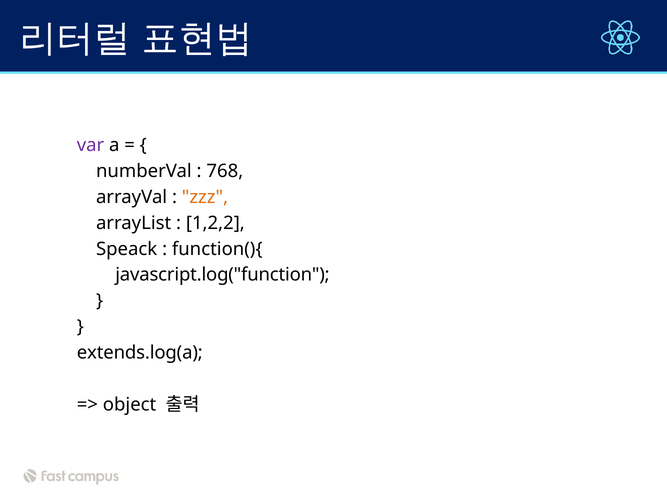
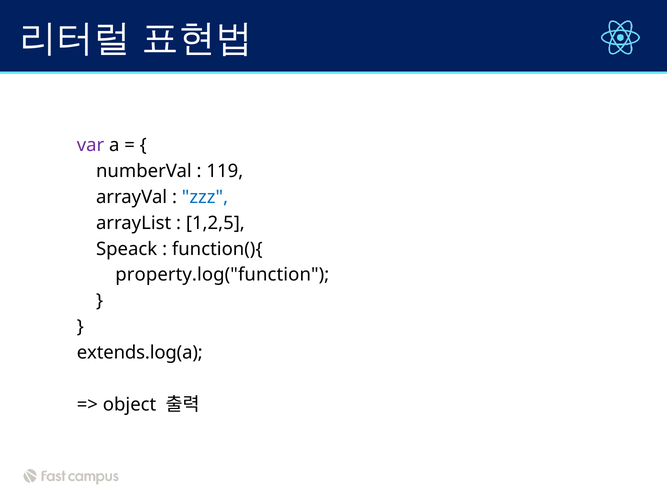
768: 768 -> 119
zzz colour: orange -> blue
1,2,2: 1,2,2 -> 1,2,5
javascript.log("function: javascript.log("function -> property.log("function
